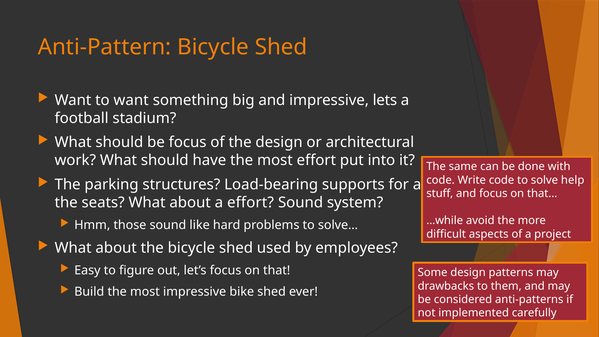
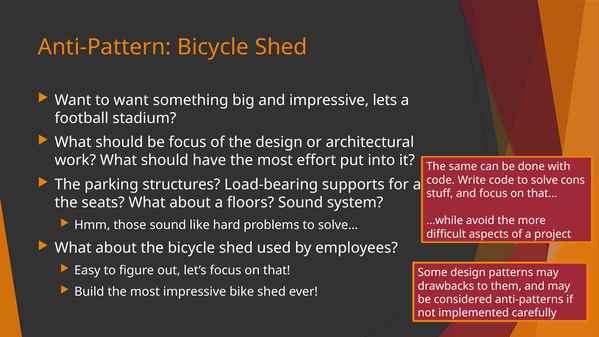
help: help -> cons
a effort: effort -> floors
